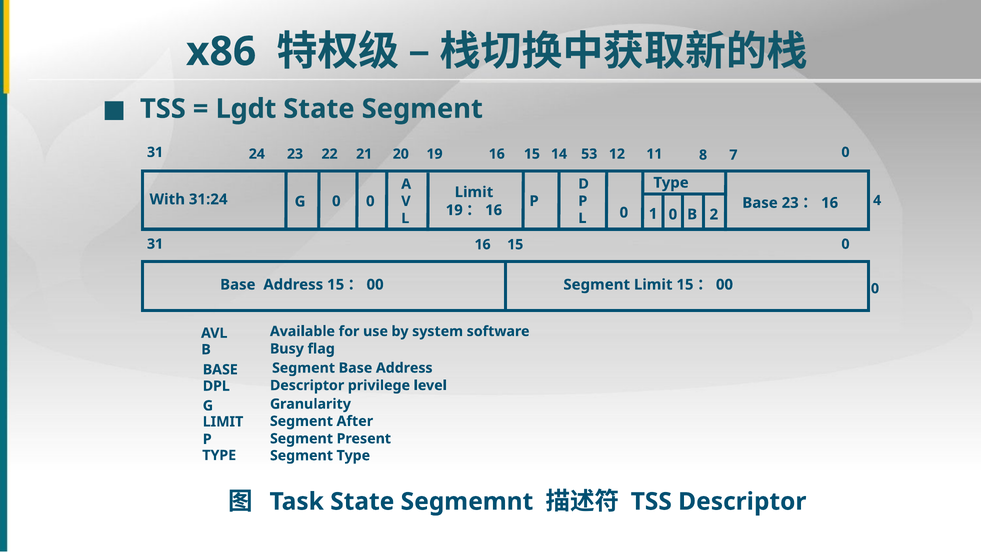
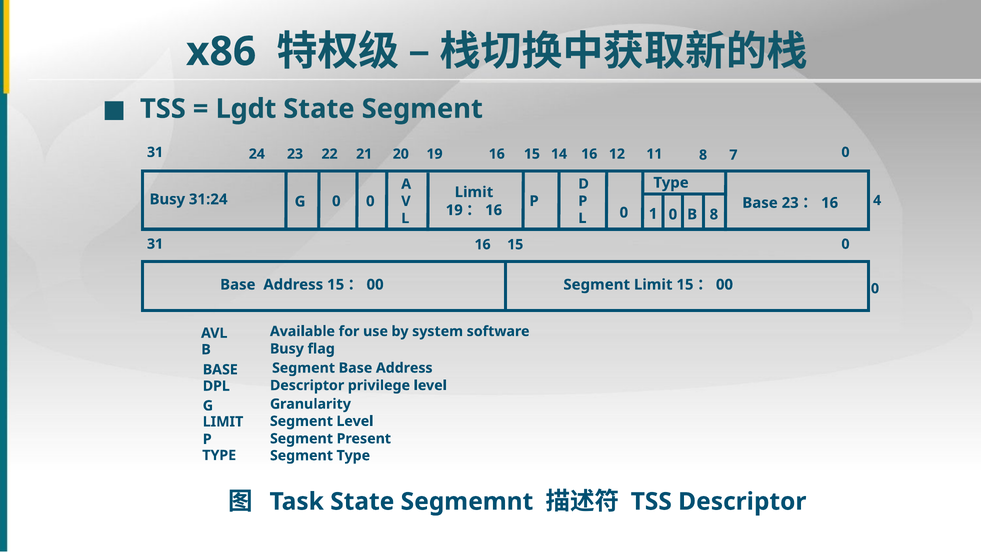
14 53: 53 -> 16
With at (167, 199): With -> Busy
B 2: 2 -> 8
Segment After: After -> Level
